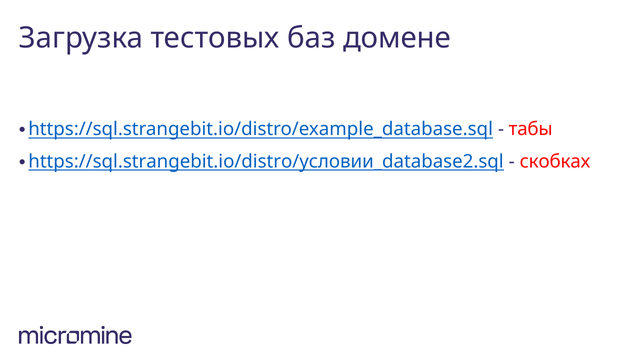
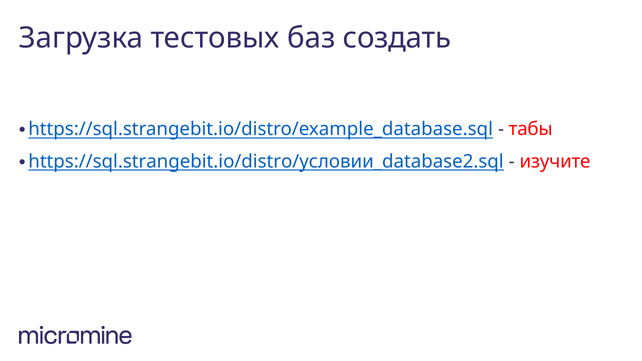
домене: домене -> создать
скобках: скобках -> изучите
